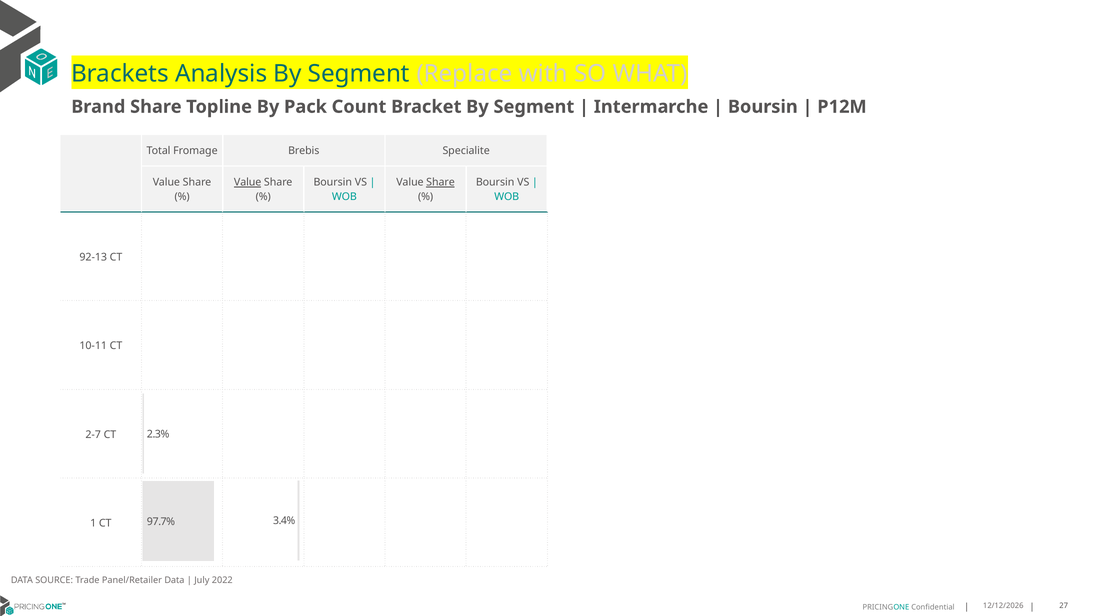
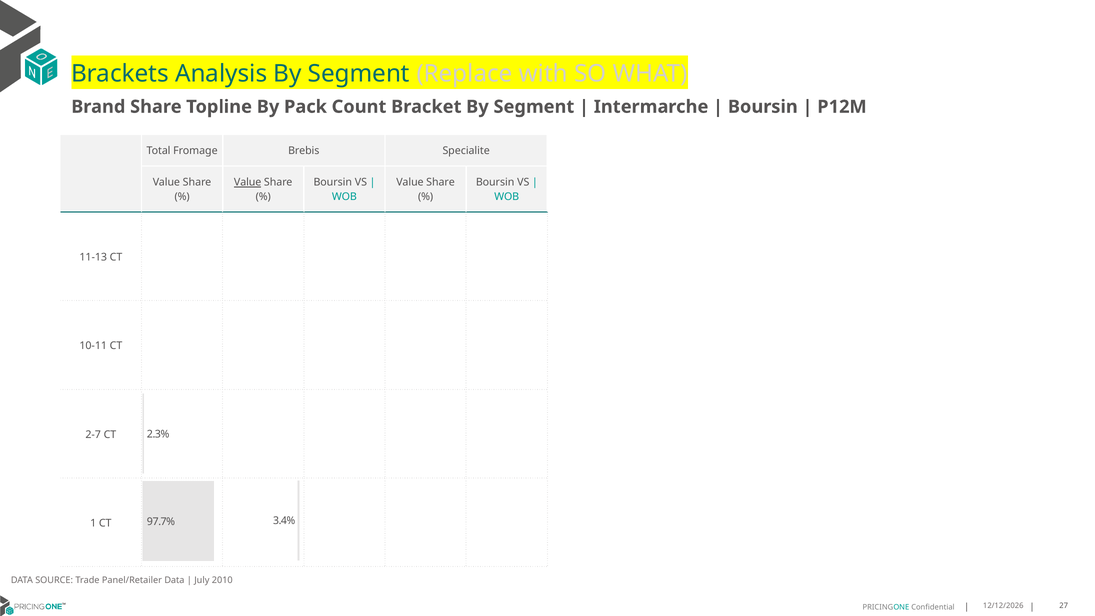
Share at (441, 182) underline: present -> none
92-13: 92-13 -> 11-13
2022: 2022 -> 2010
